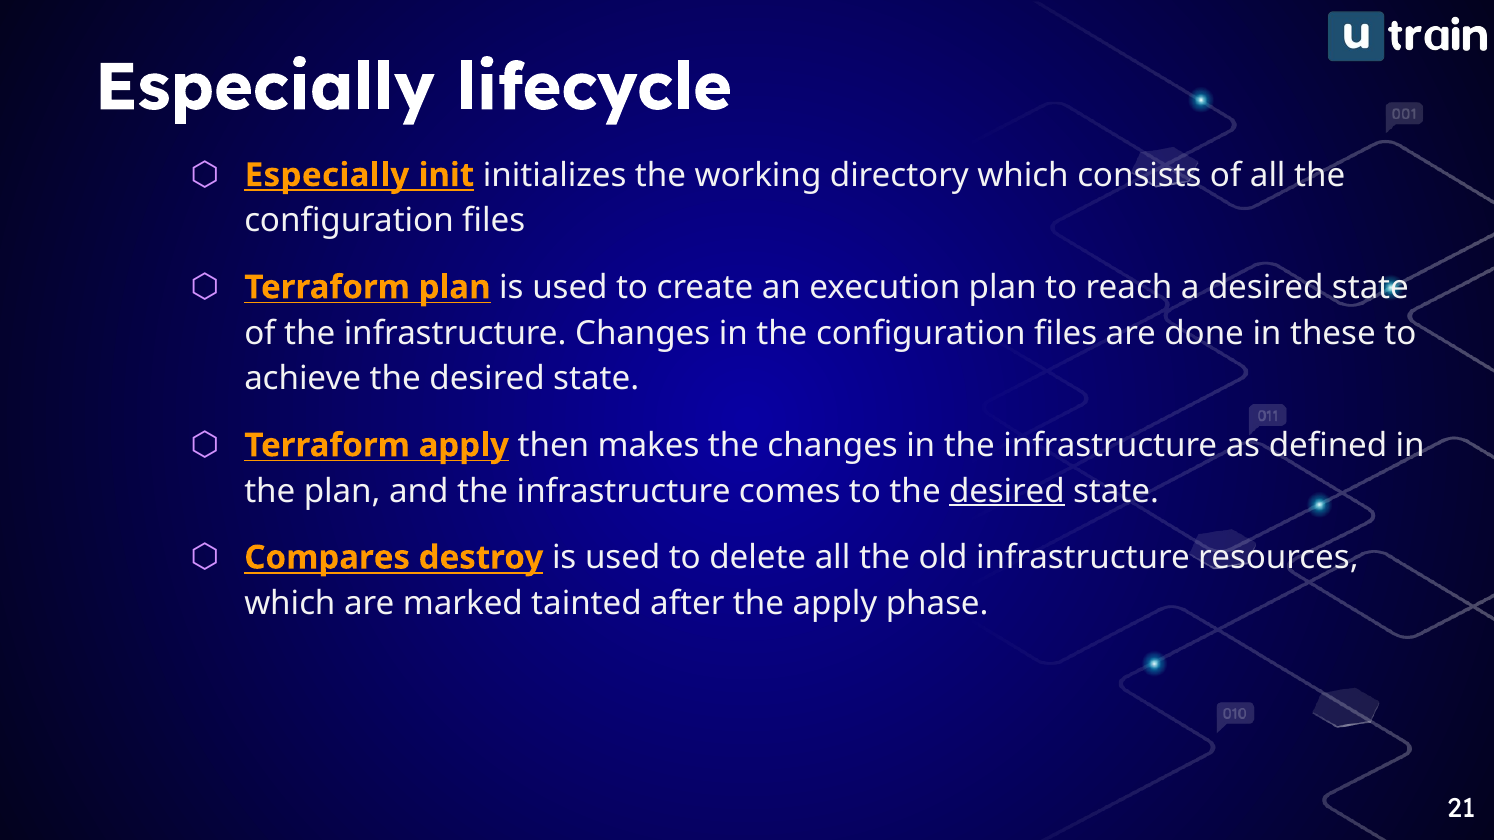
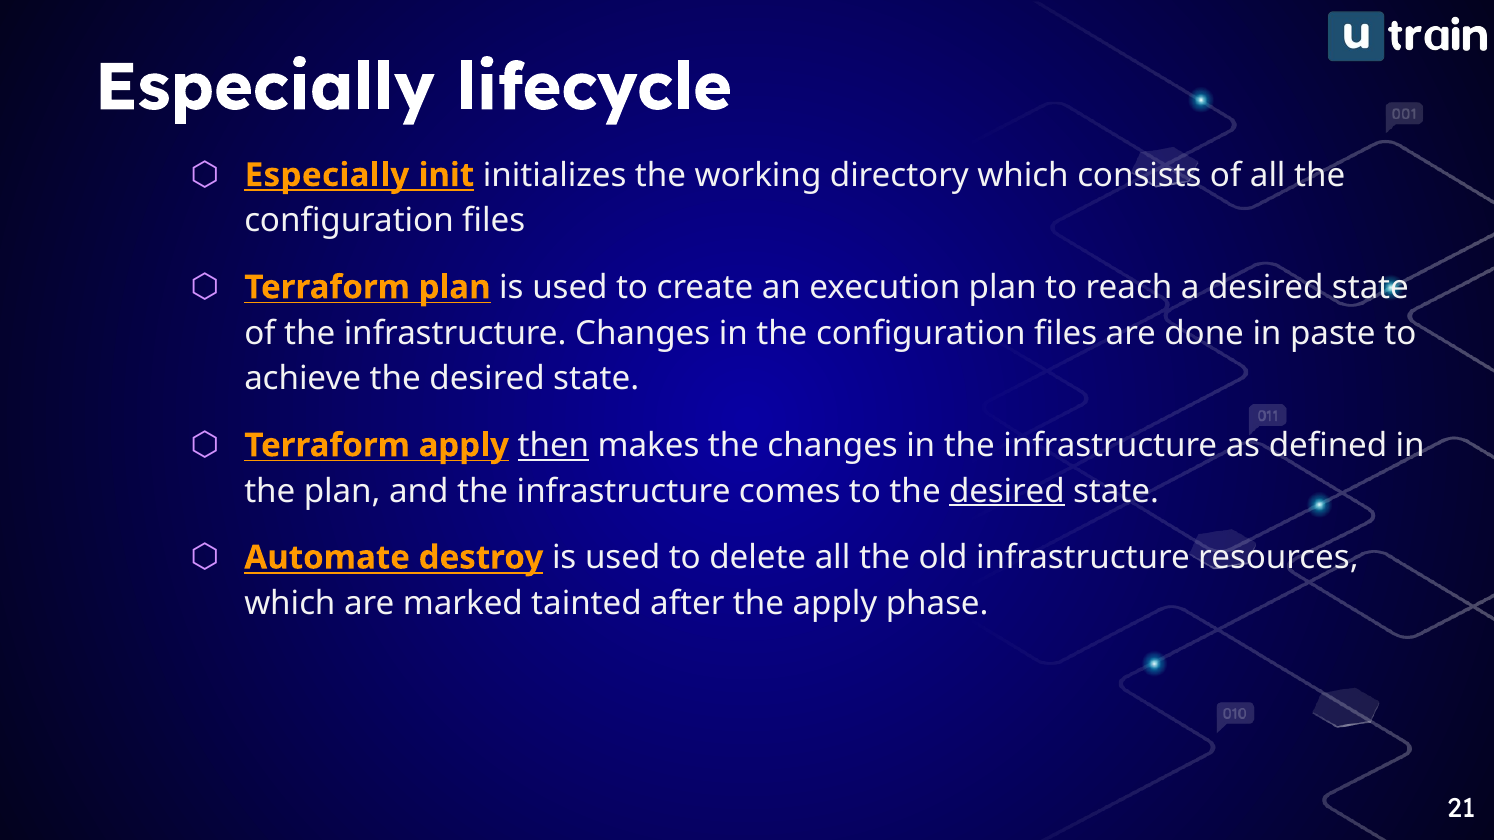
these: these -> paste
then underline: none -> present
Compares: Compares -> Automate
